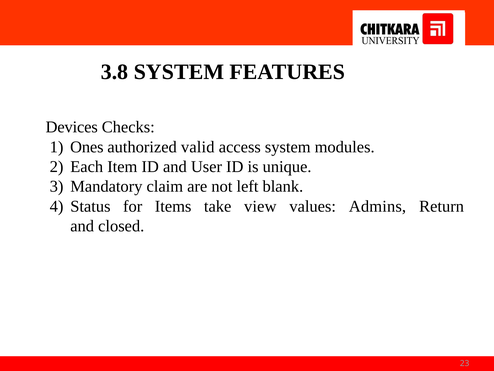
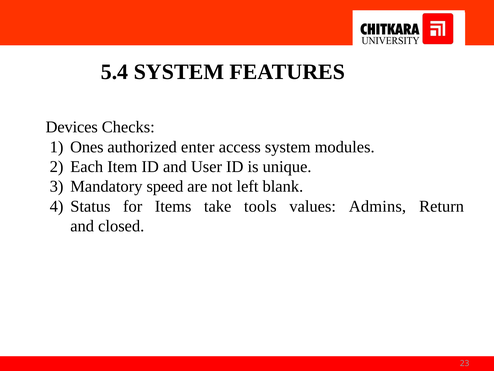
3.8: 3.8 -> 5.4
valid: valid -> enter
claim: claim -> speed
view: view -> tools
